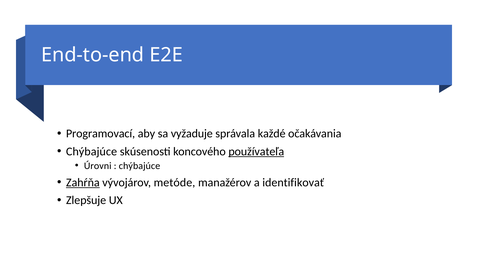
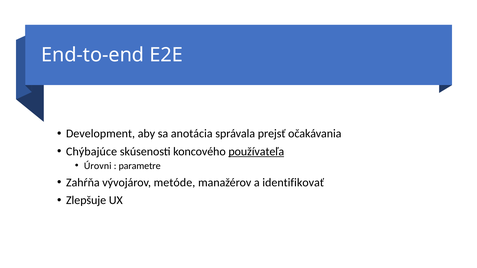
Programovací: Programovací -> Development
vyžaduje: vyžaduje -> anotácia
každé: každé -> prejsť
chýbajúce at (140, 166): chýbajúce -> parametre
Zahŕňa underline: present -> none
